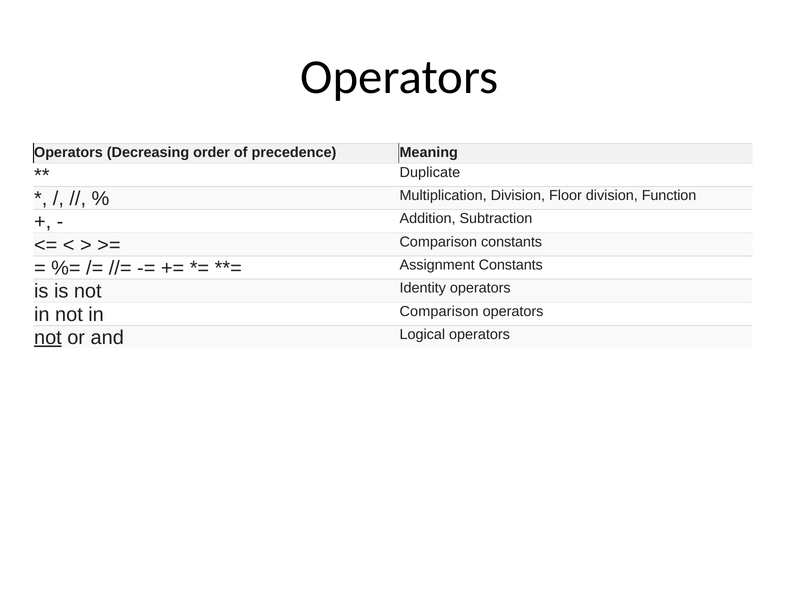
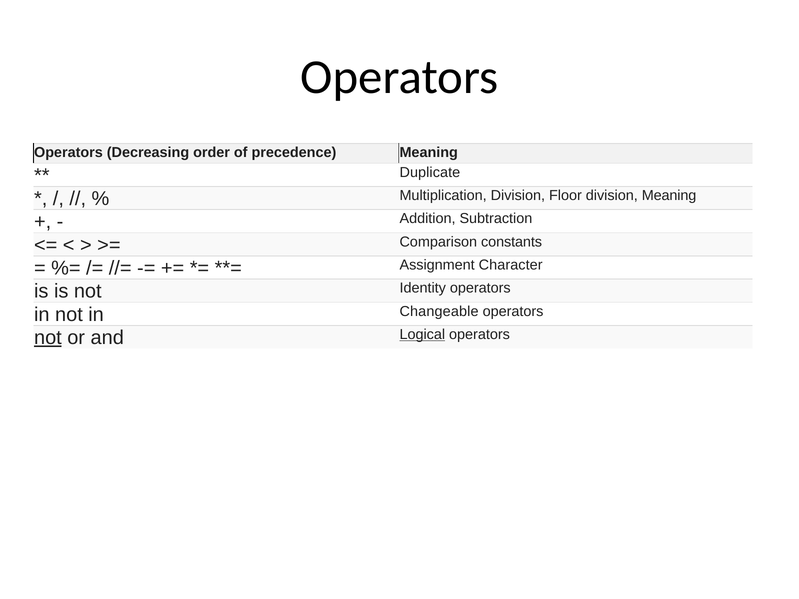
division Function: Function -> Meaning
Assignment Constants: Constants -> Character
in Comparison: Comparison -> Changeable
Logical underline: none -> present
